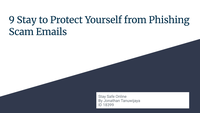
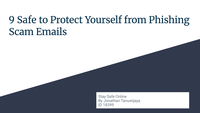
9 Stay: Stay -> Safe
